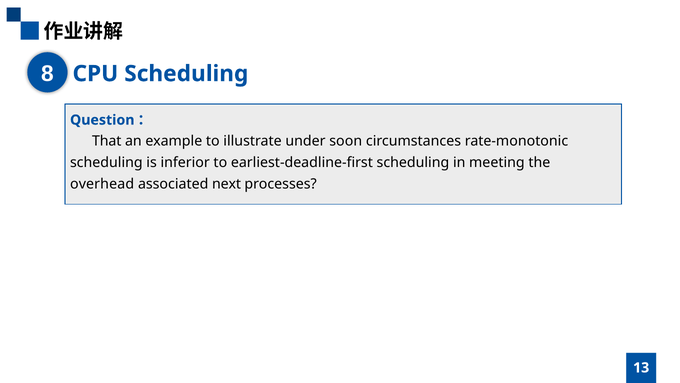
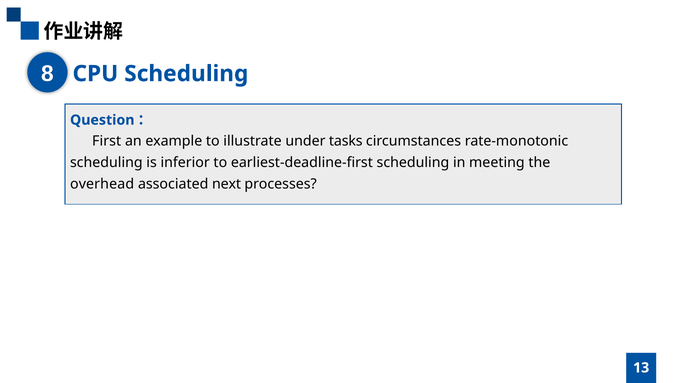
That: That -> First
soon: soon -> tasks
